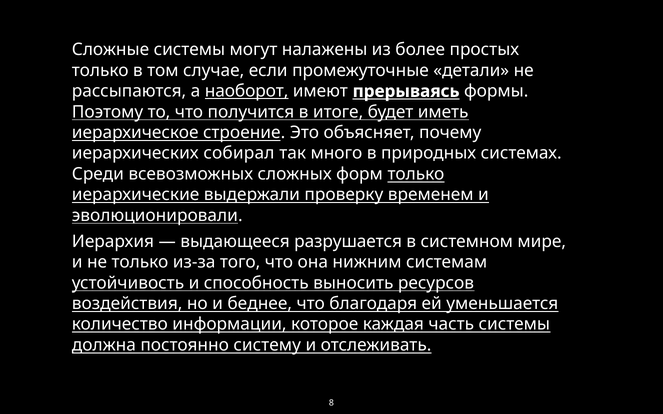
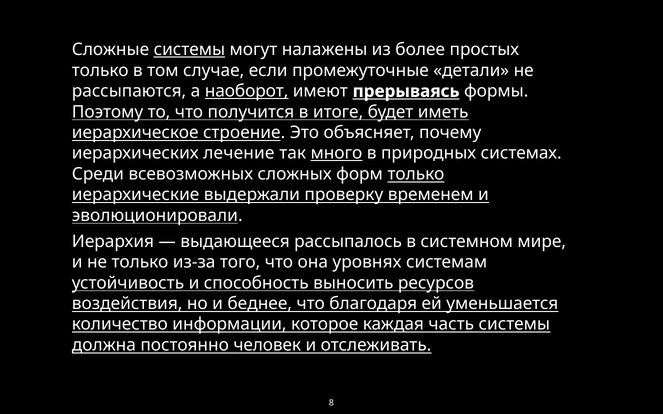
системы at (189, 50) underline: none -> present
собирал: собирал -> лечение
много underline: none -> present
разрушается: разрушается -> рассыпалось
нижним: нижним -> уровнях
систему: систему -> человек
